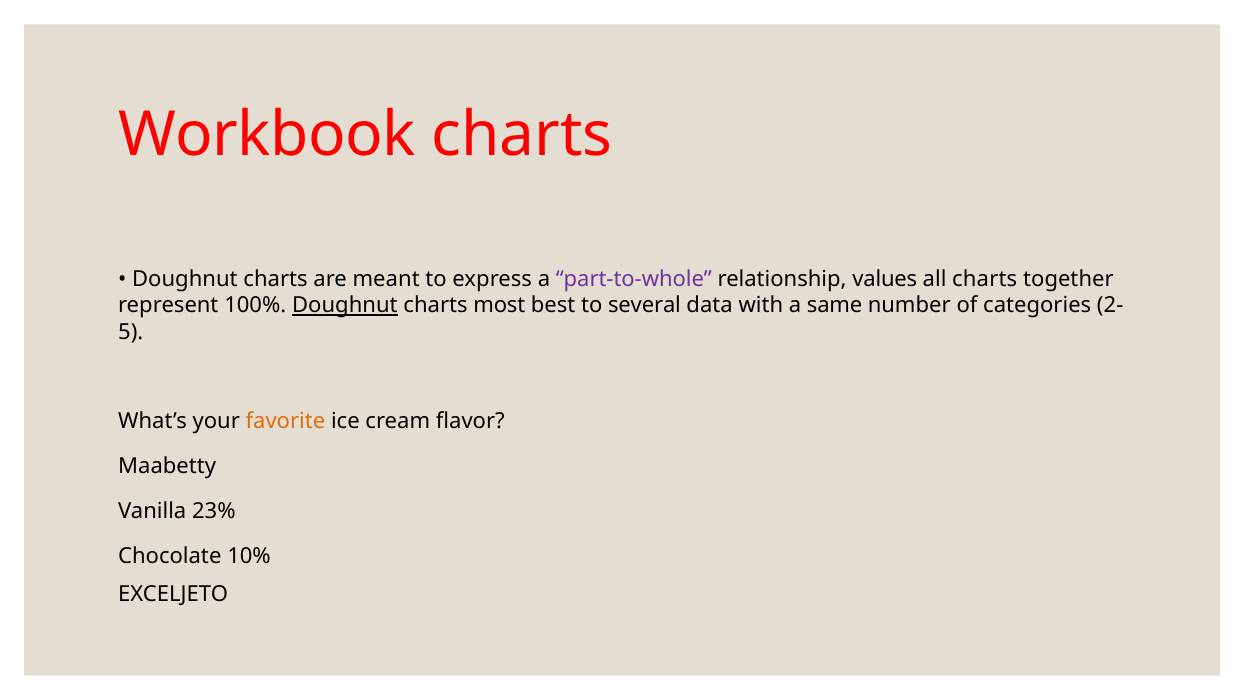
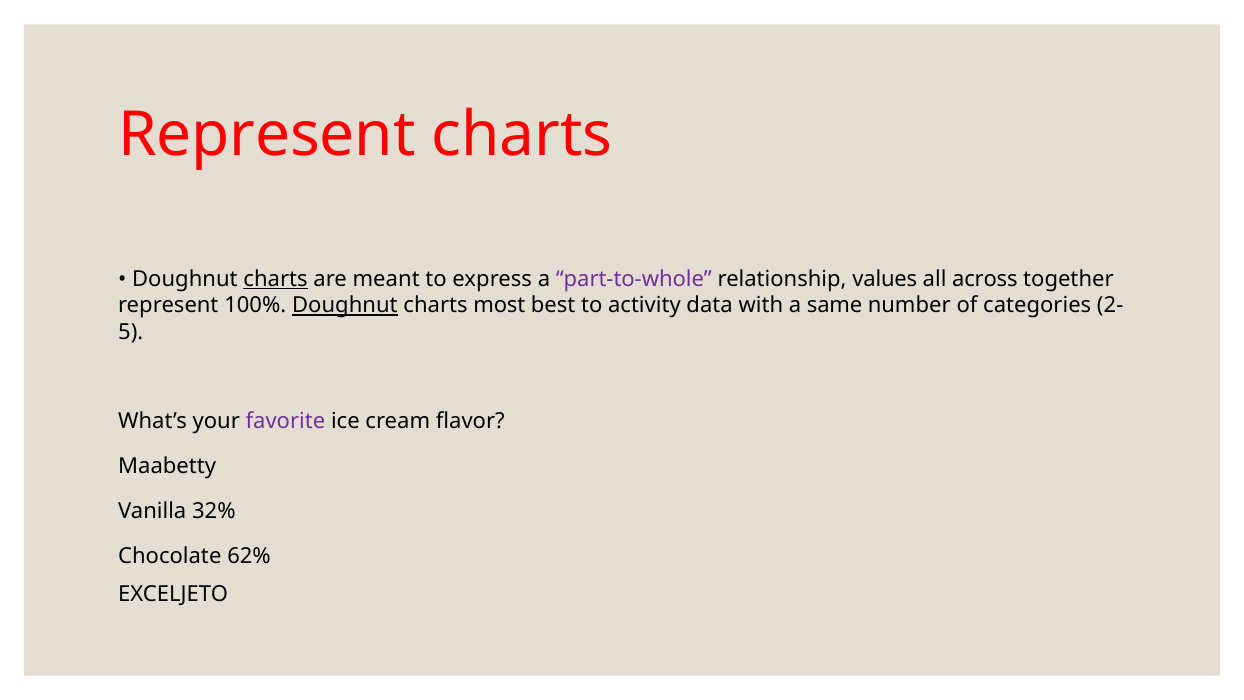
Workbook at (267, 135): Workbook -> Represent
charts at (276, 279) underline: none -> present
all charts: charts -> across
several: several -> activity
favorite colour: orange -> purple
23%: 23% -> 32%
10%: 10% -> 62%
